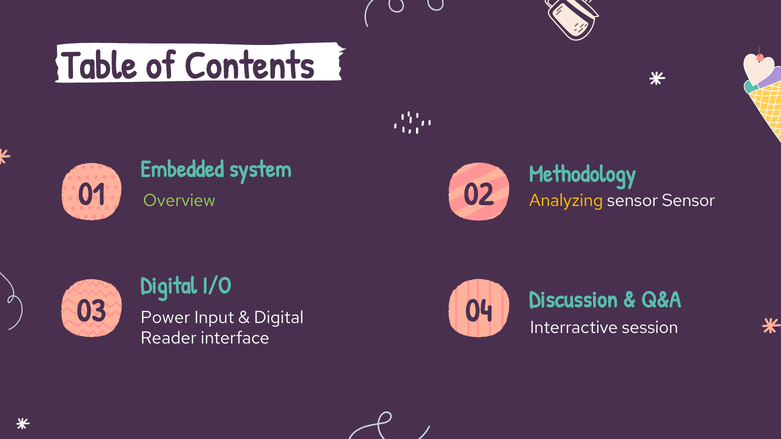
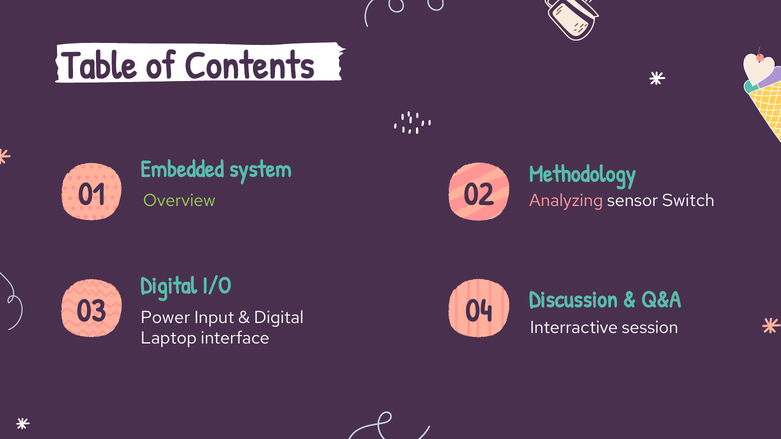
Analyzing colour: yellow -> pink
sensor Sensor: Sensor -> Switch
Reader: Reader -> Laptop
